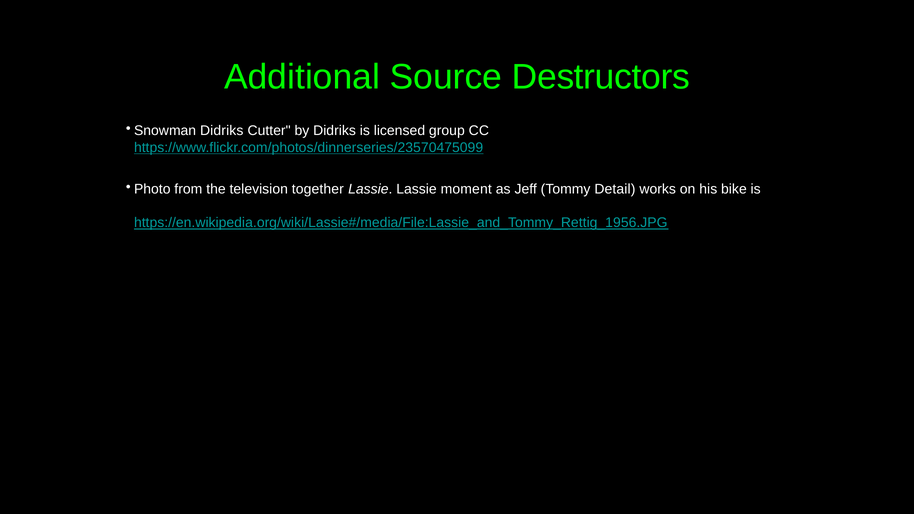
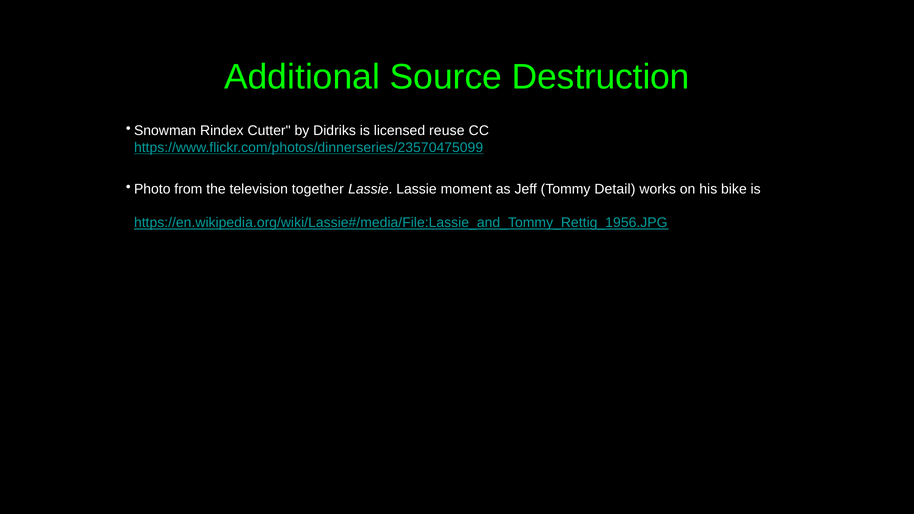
Destructors: Destructors -> Destruction
Snowman Didriks: Didriks -> Rindex
group: group -> reuse
